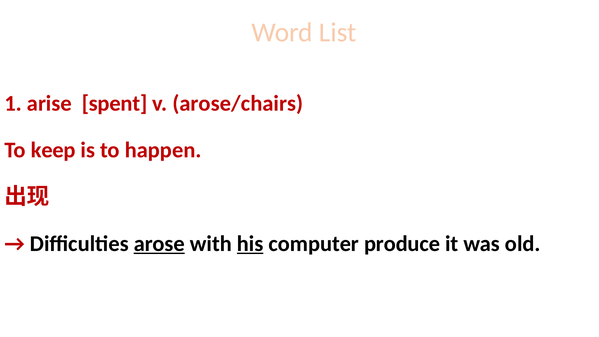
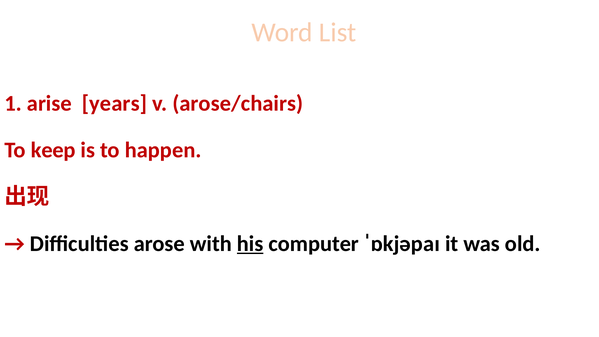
spent: spent -> years
arose underline: present -> none
produce: produce -> ˈɒkjəpaɪ
